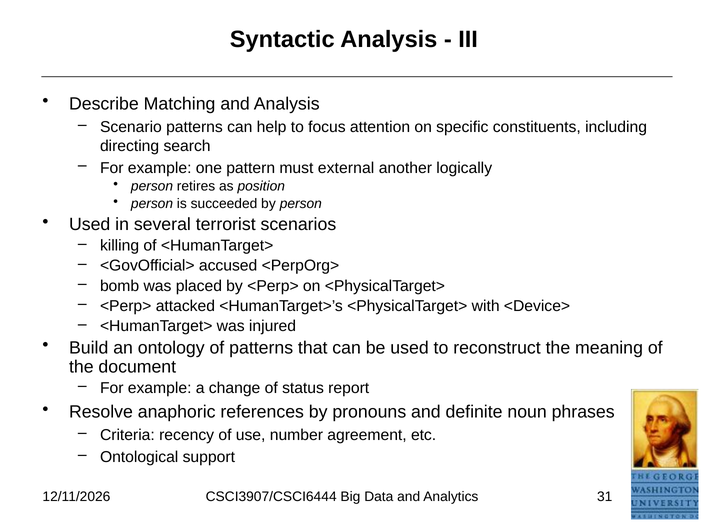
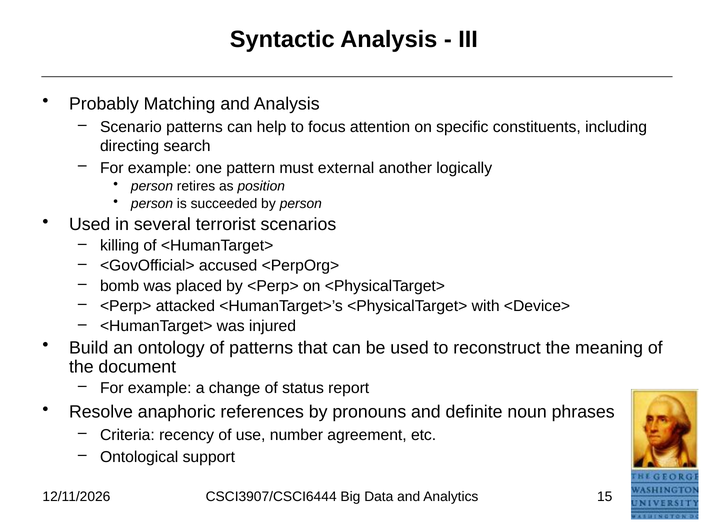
Describe: Describe -> Probably
31: 31 -> 15
